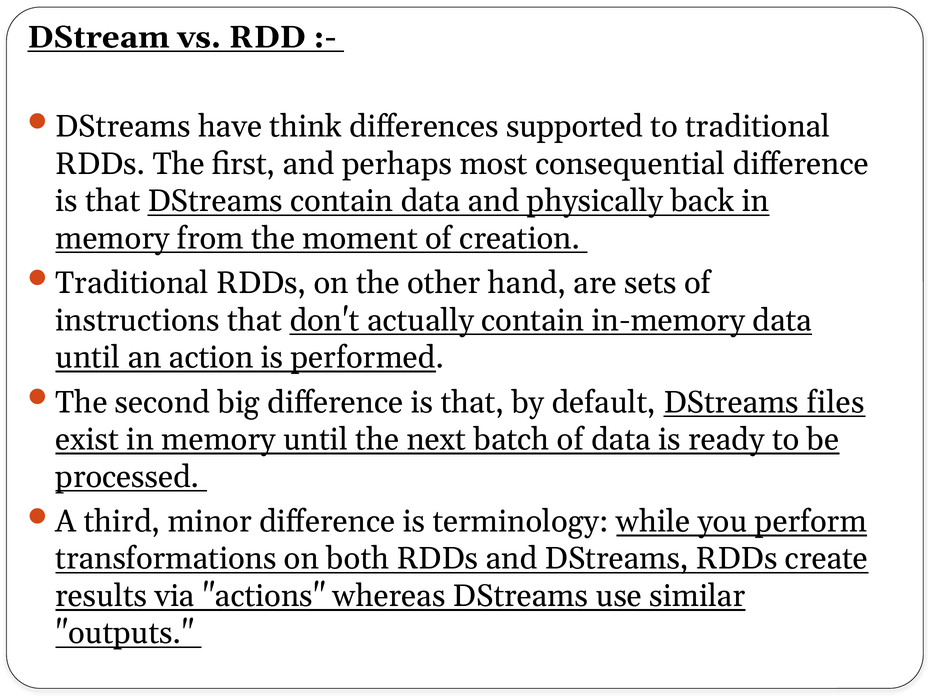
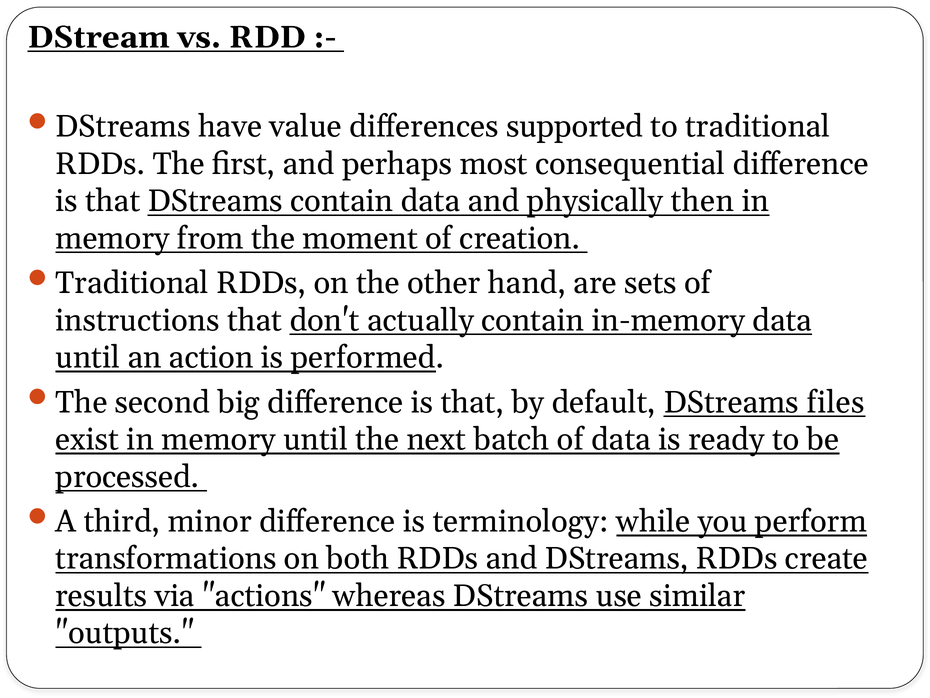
think: think -> value
back: back -> then
